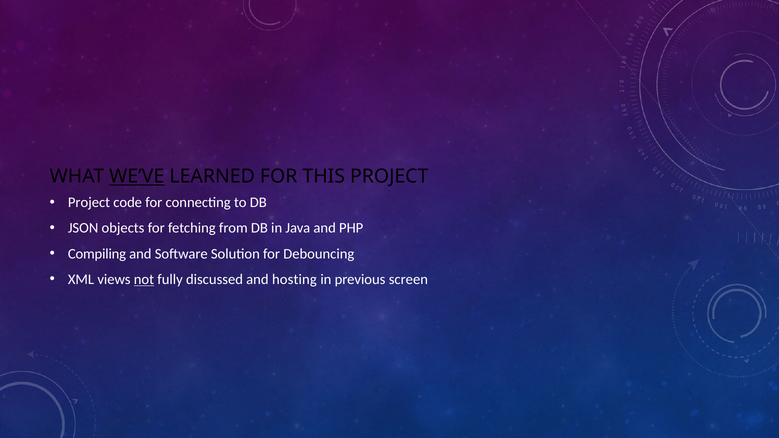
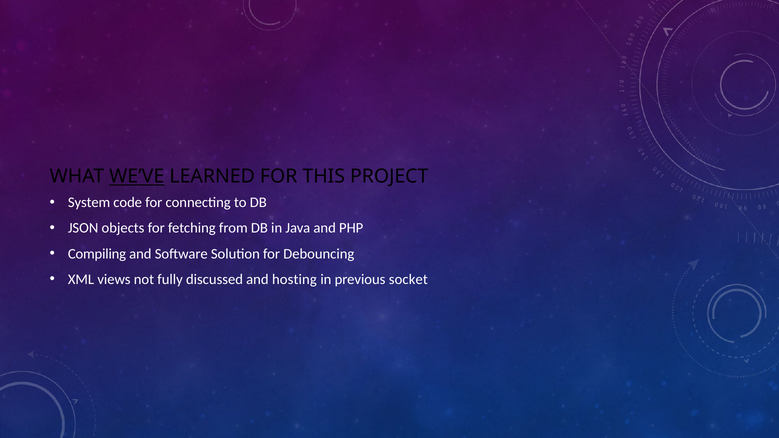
Project at (89, 203): Project -> System
not underline: present -> none
screen: screen -> socket
